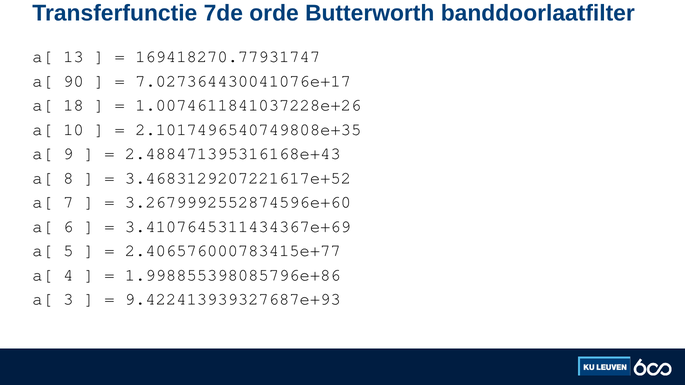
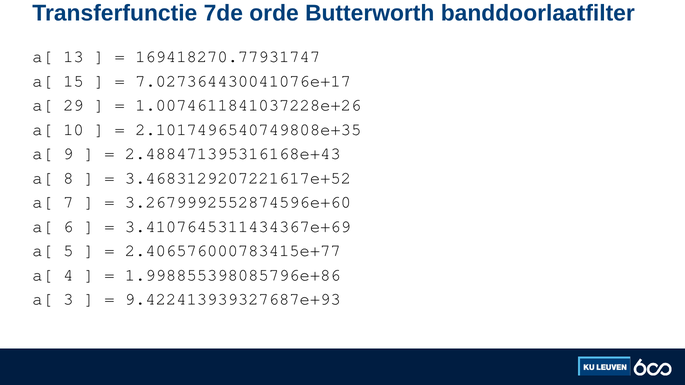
90: 90 -> 15
18: 18 -> 29
